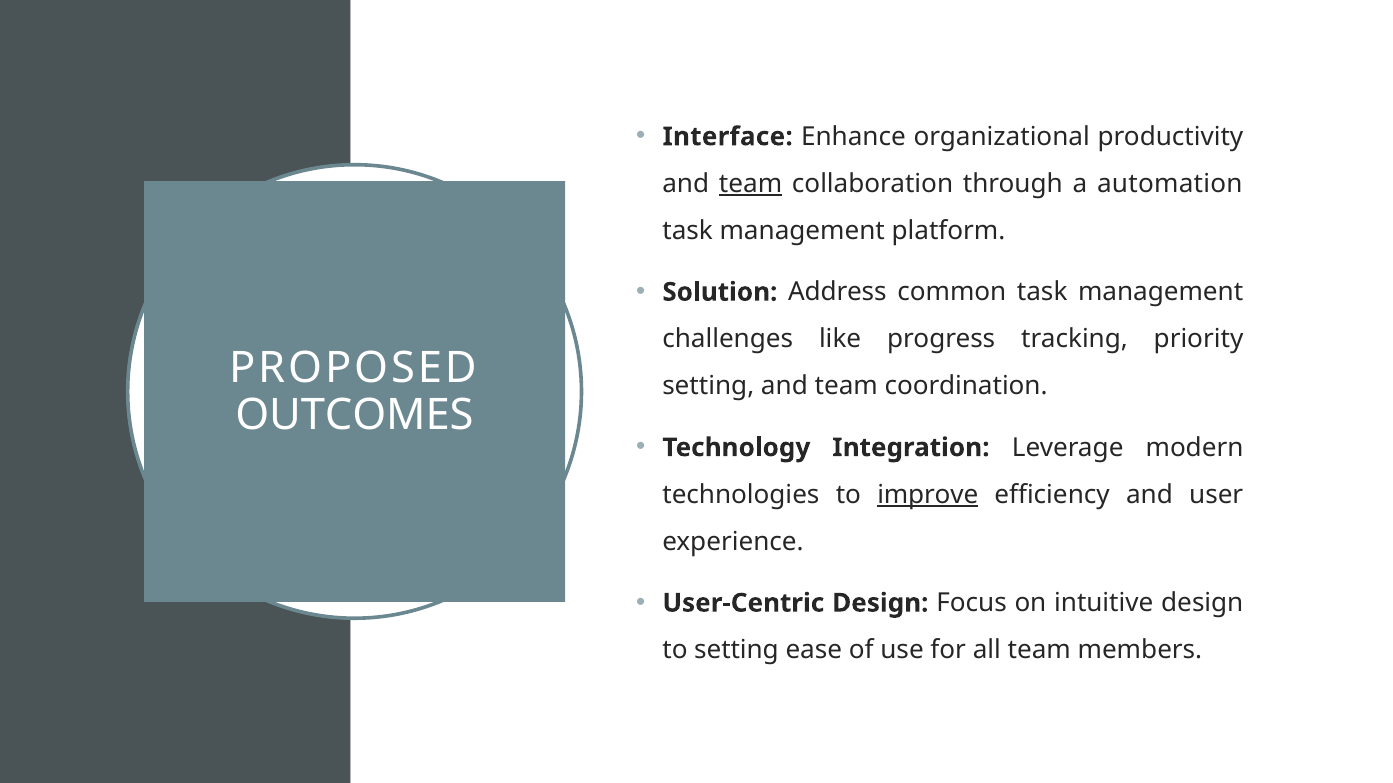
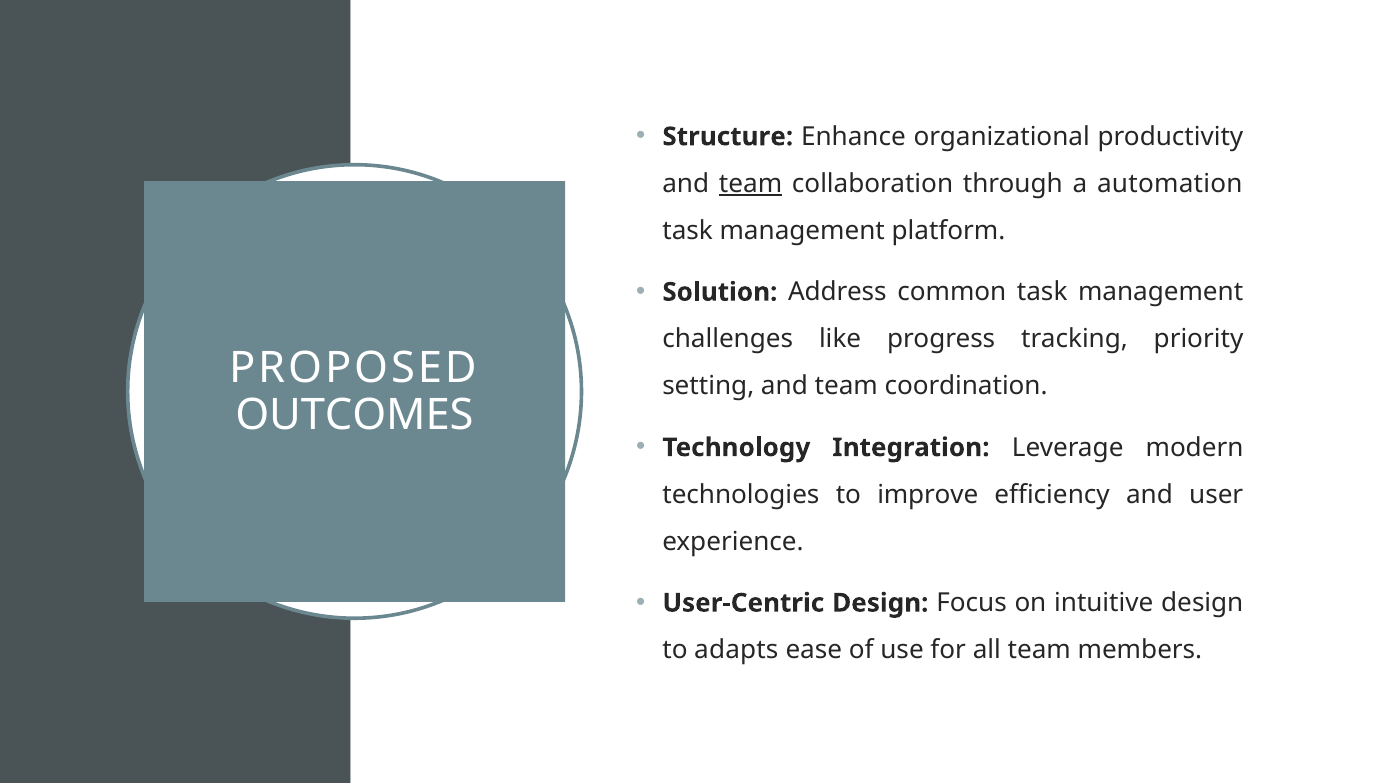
Interface: Interface -> Structure
improve underline: present -> none
to setting: setting -> adapts
